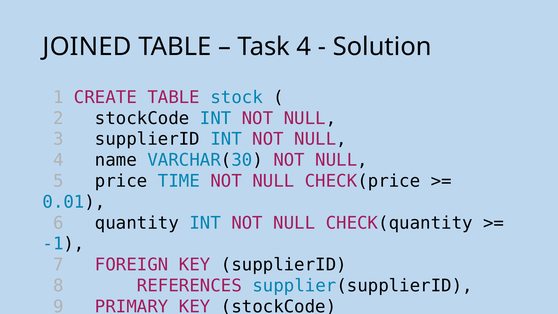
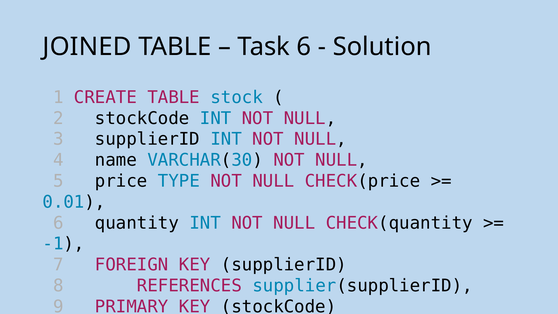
Task 4: 4 -> 6
TIME: TIME -> TYPE
